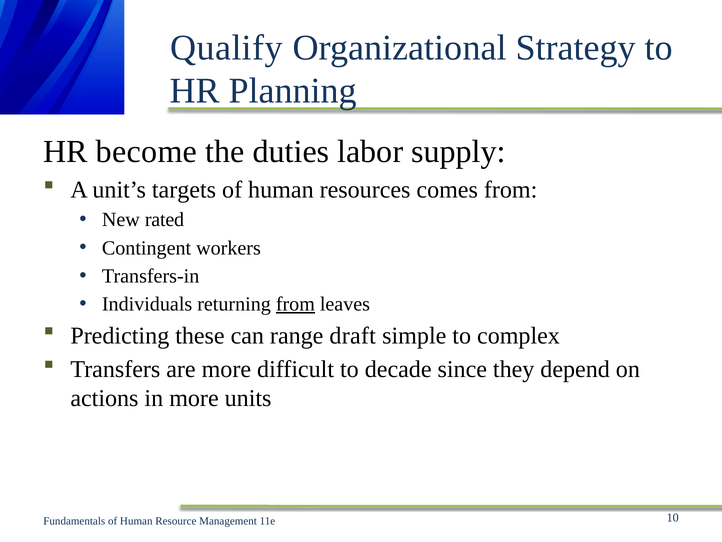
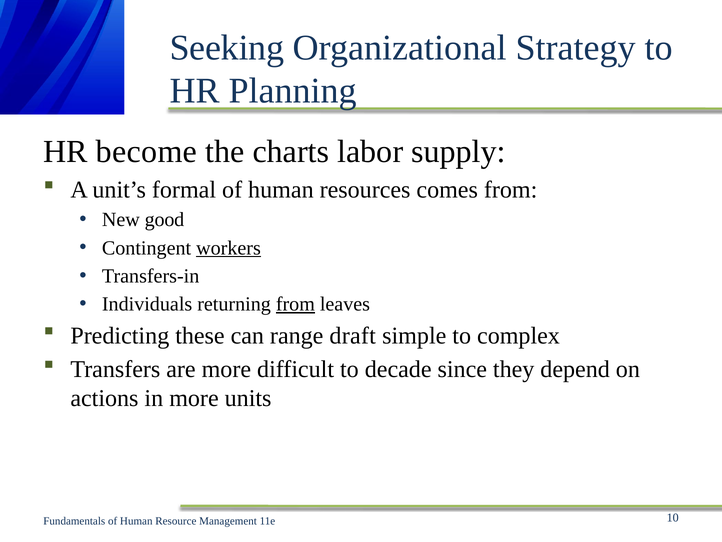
Qualify: Qualify -> Seeking
duties: duties -> charts
targets: targets -> formal
rated: rated -> good
workers underline: none -> present
